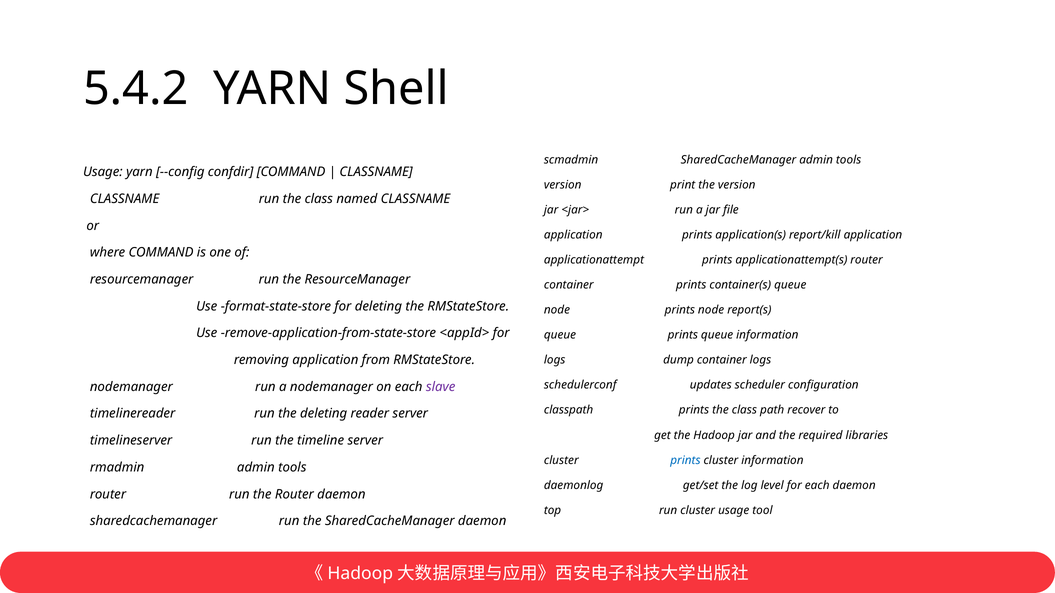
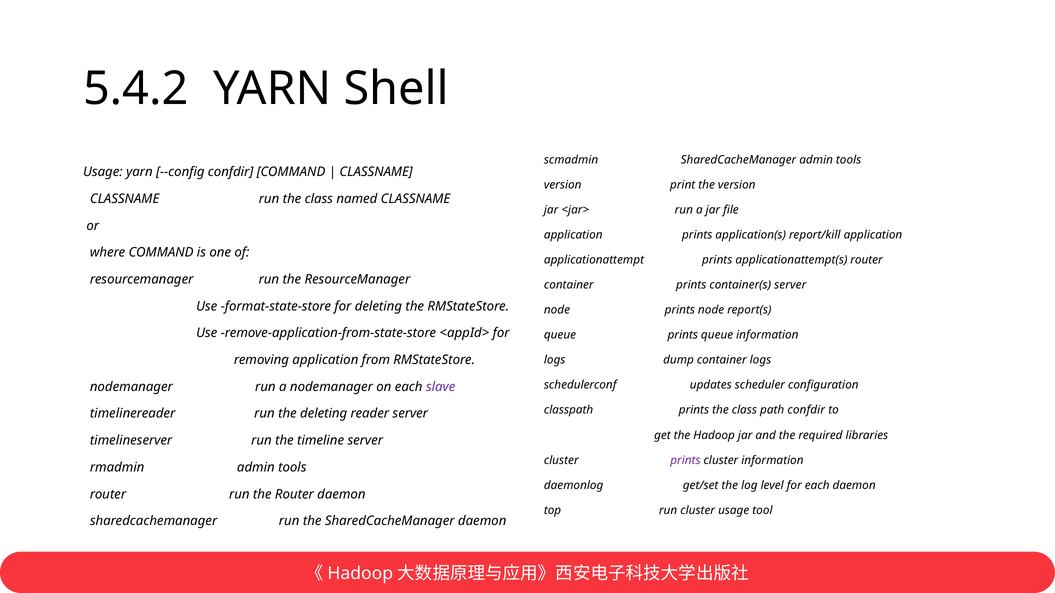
container(s queue: queue -> server
path recover: recover -> confdir
prints at (685, 461) colour: blue -> purple
